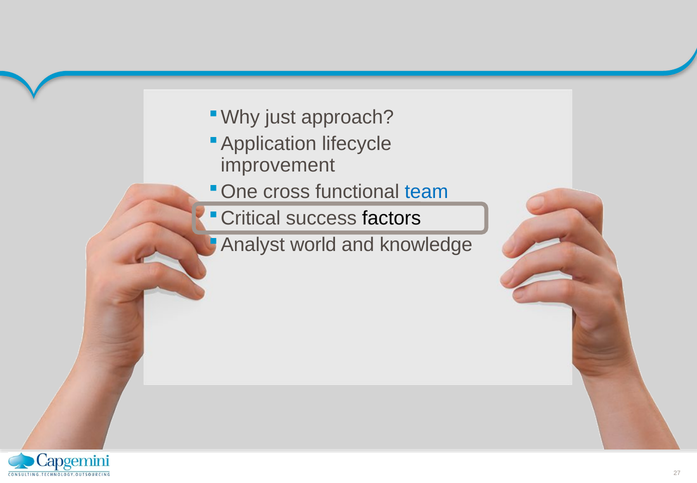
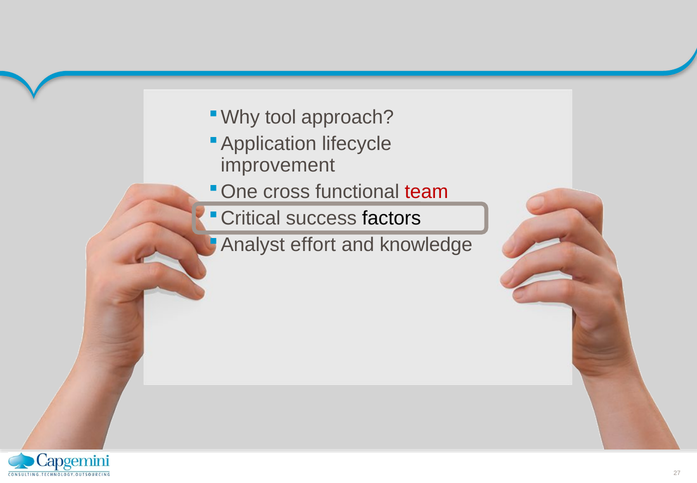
just: just -> tool
team colour: blue -> red
world: world -> effort
